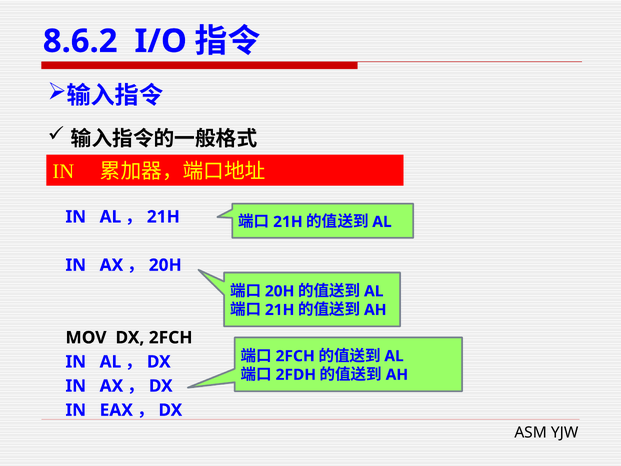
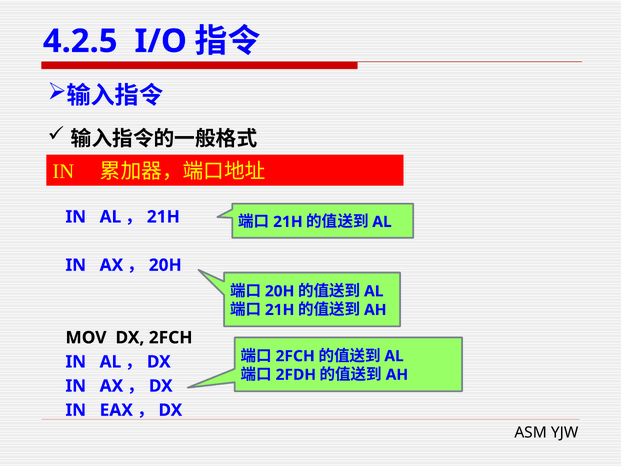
8.6.2: 8.6.2 -> 4.2.5
